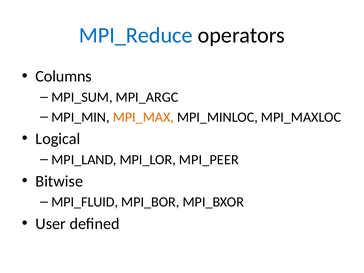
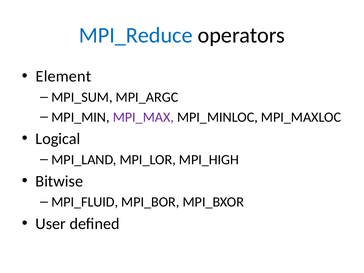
Columns: Columns -> Element
MPI_MAX colour: orange -> purple
MPI_PEER: MPI_PEER -> MPI_HIGH
